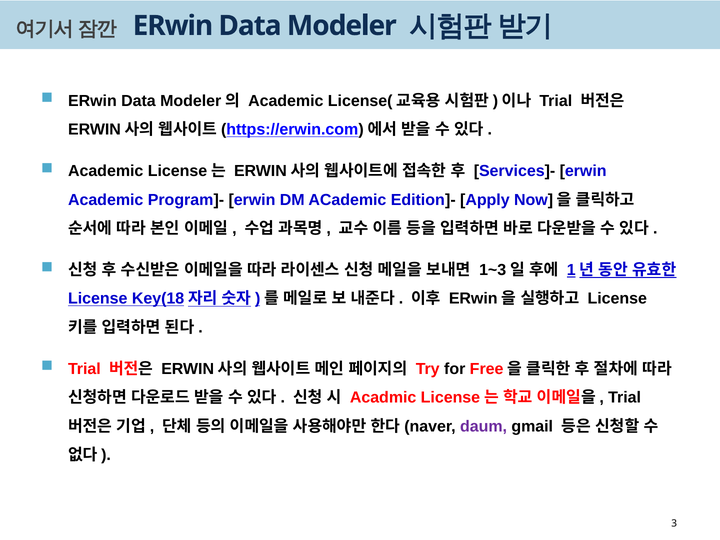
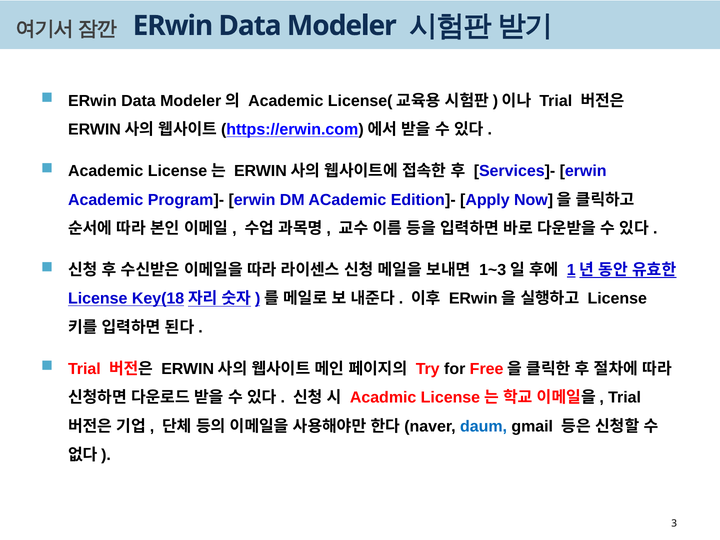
daum colour: purple -> blue
